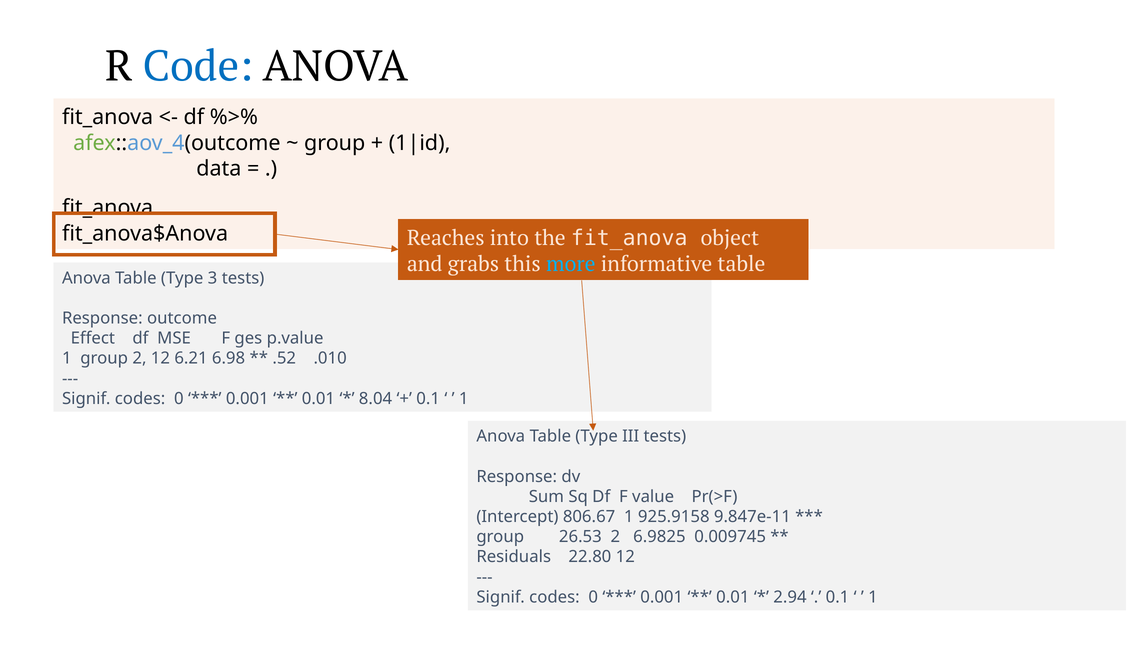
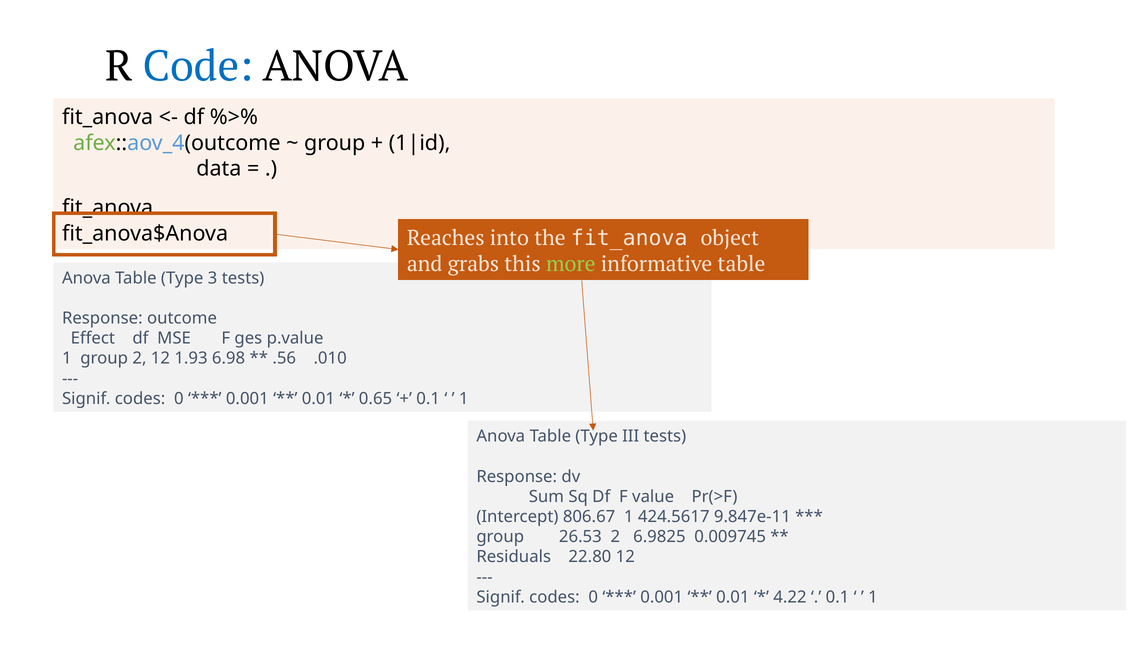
more colour: light blue -> light green
6.21: 6.21 -> 1.93
.52: .52 -> .56
8.04: 8.04 -> 0.65
925.9158: 925.9158 -> 424.5617
2.94: 2.94 -> 4.22
